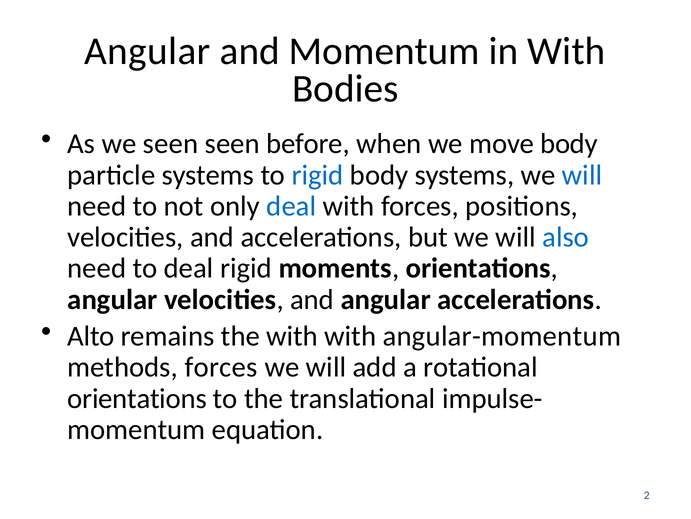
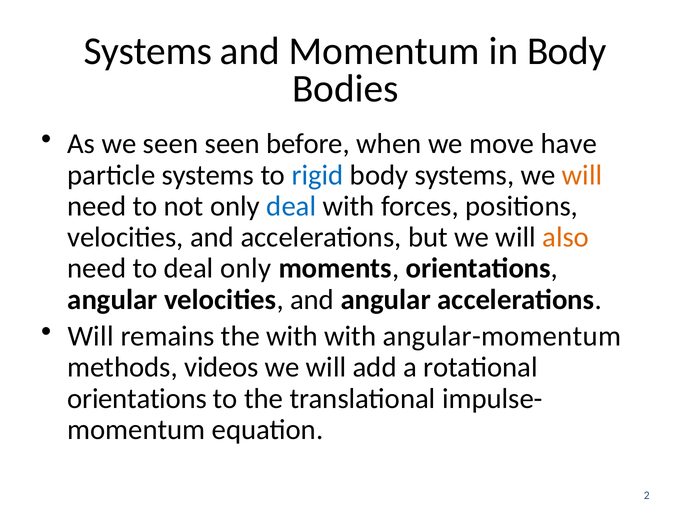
Angular at (147, 51): Angular -> Systems
in With: With -> Body
move body: body -> have
will at (582, 175) colour: blue -> orange
also colour: blue -> orange
deal rigid: rigid -> only
Alto at (91, 336): Alto -> Will
methods forces: forces -> videos
